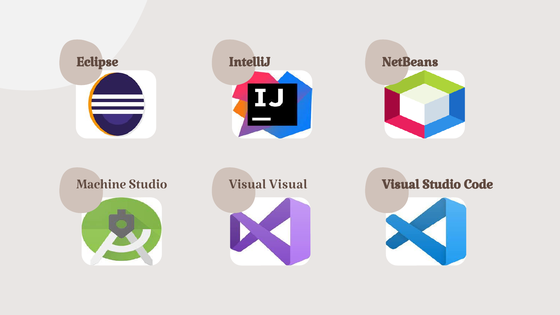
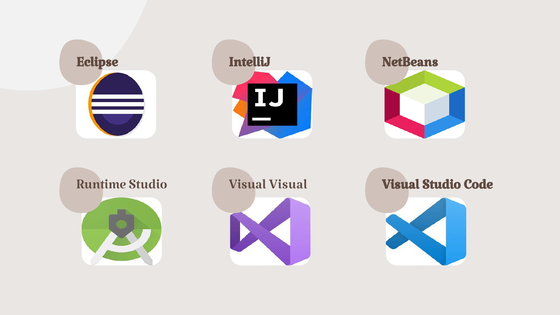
Machine: Machine -> Runtime
